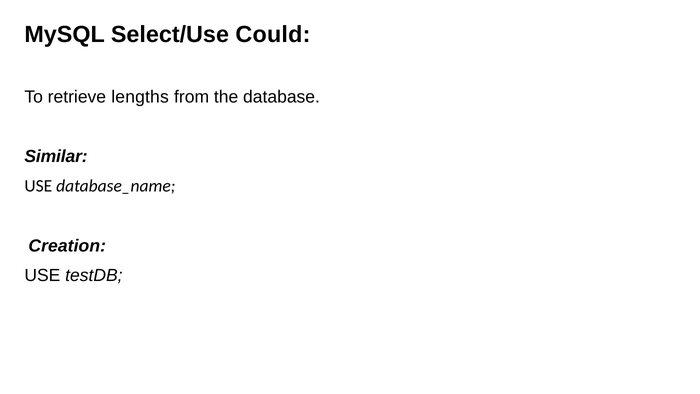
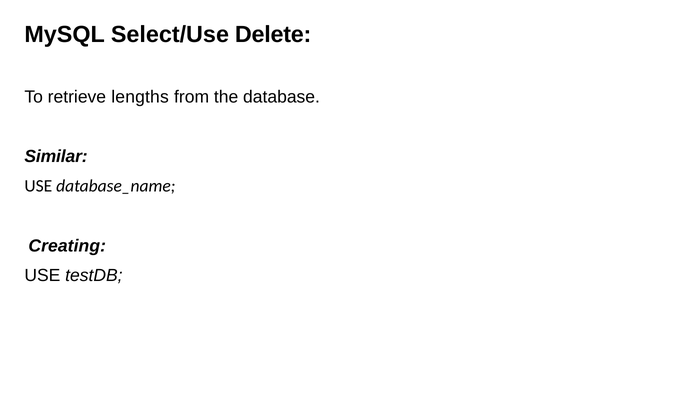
Could: Could -> Delete
Creation: Creation -> Creating
